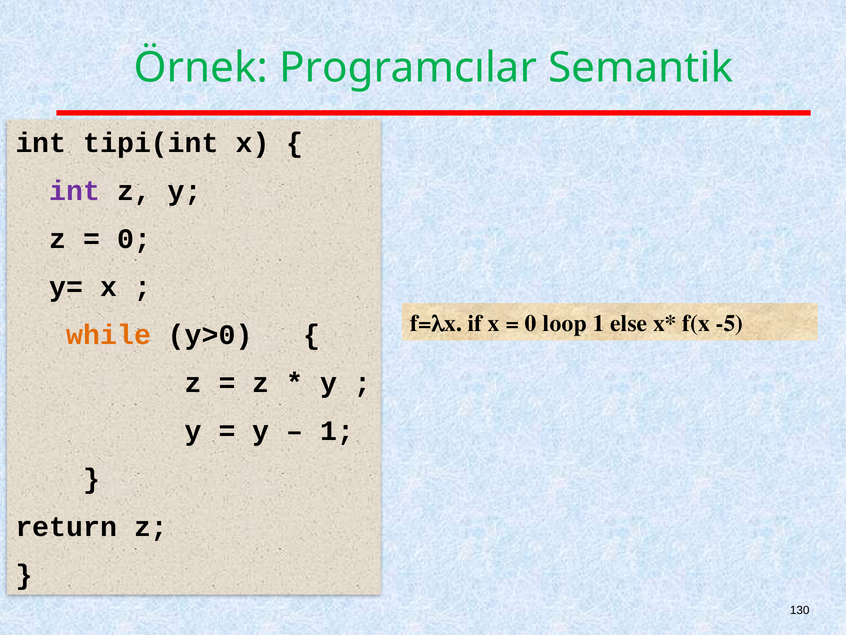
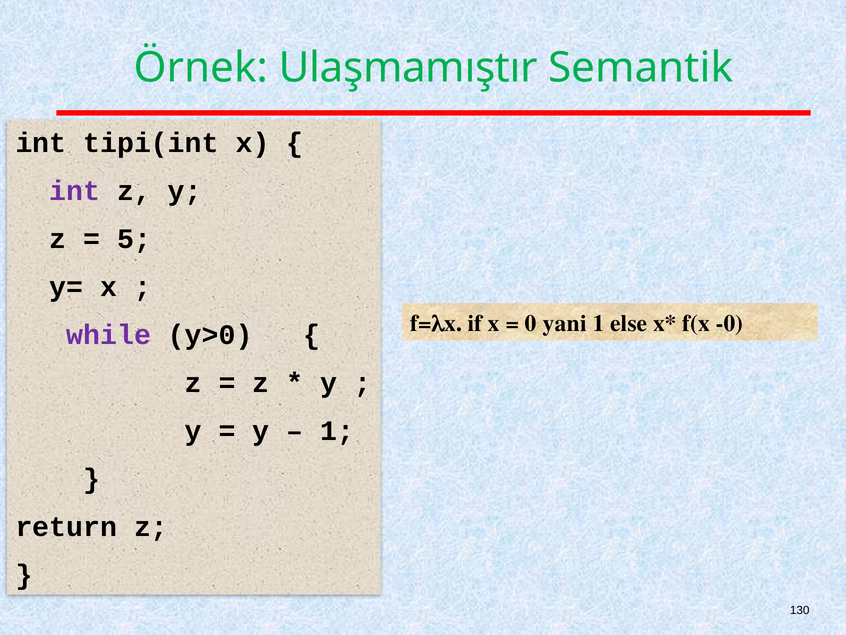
Programcılar: Programcılar -> Ulaşmamıştır
0 at (134, 239): 0 -> 5
loop: loop -> yani
-5: -5 -> -0
while colour: orange -> purple
